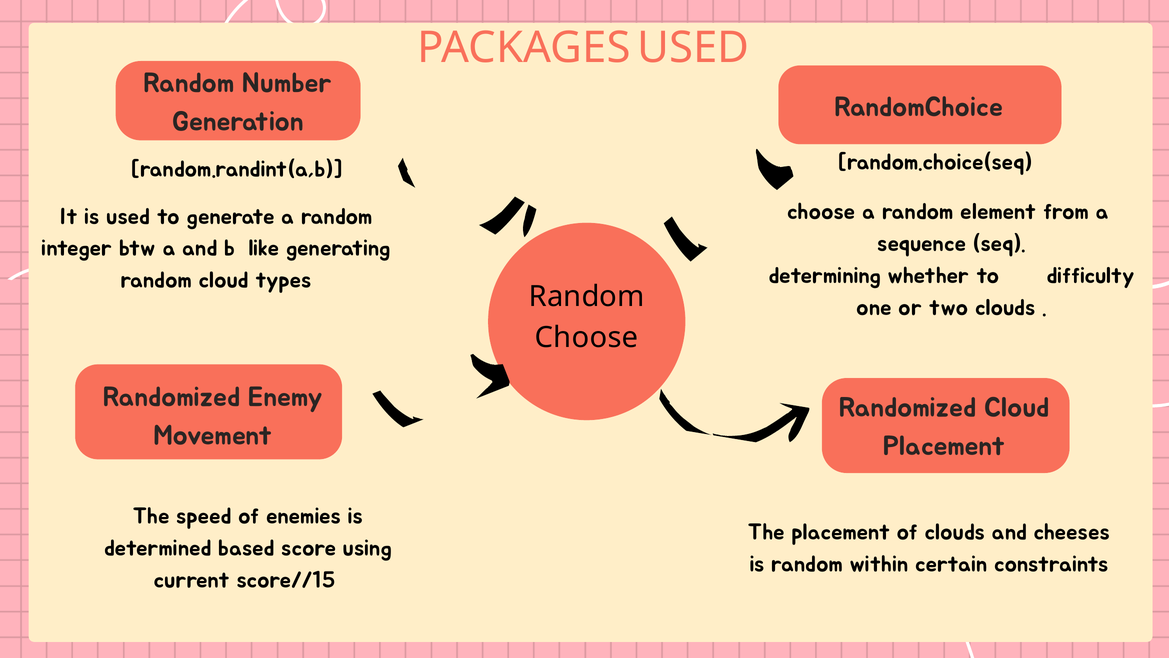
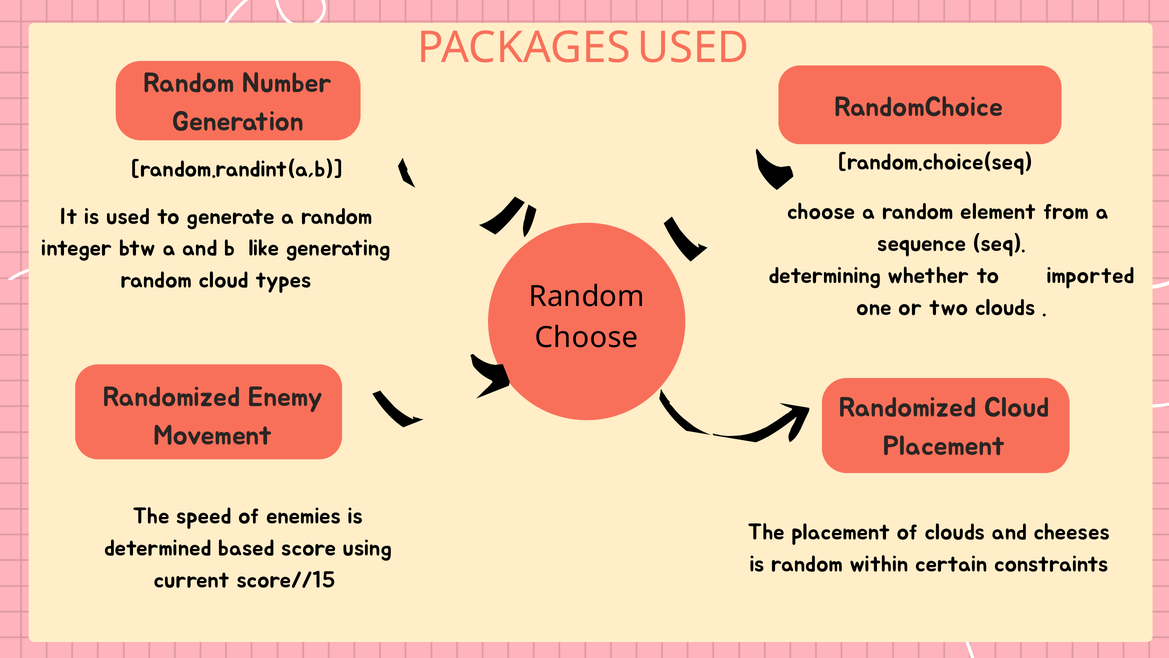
difficulty: difficulty -> imported
